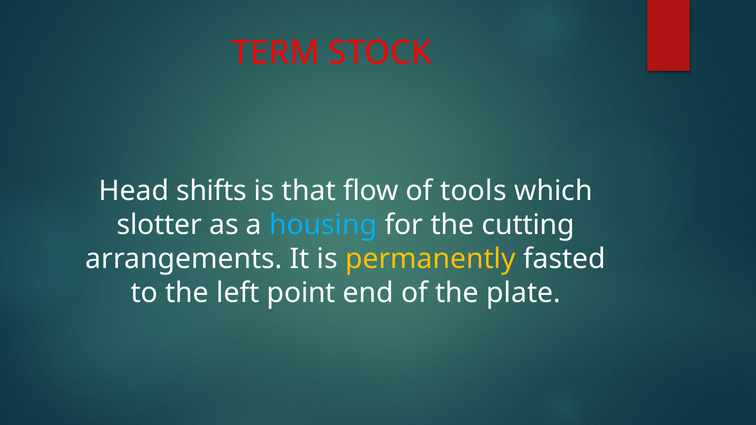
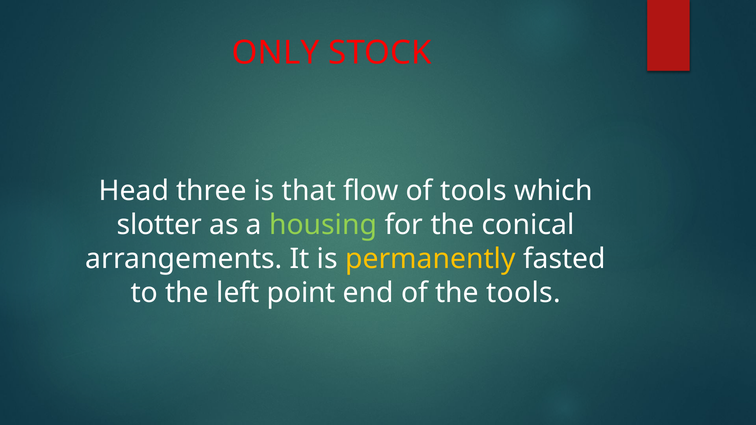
TERM: TERM -> ONLY
shifts: shifts -> three
housing colour: light blue -> light green
cutting: cutting -> conical
the plate: plate -> tools
